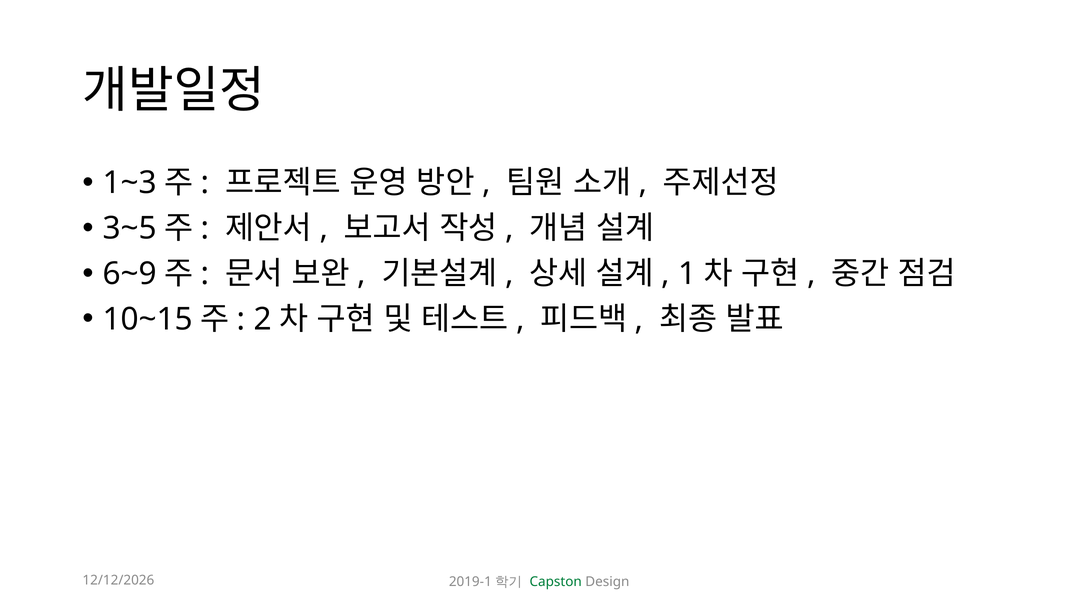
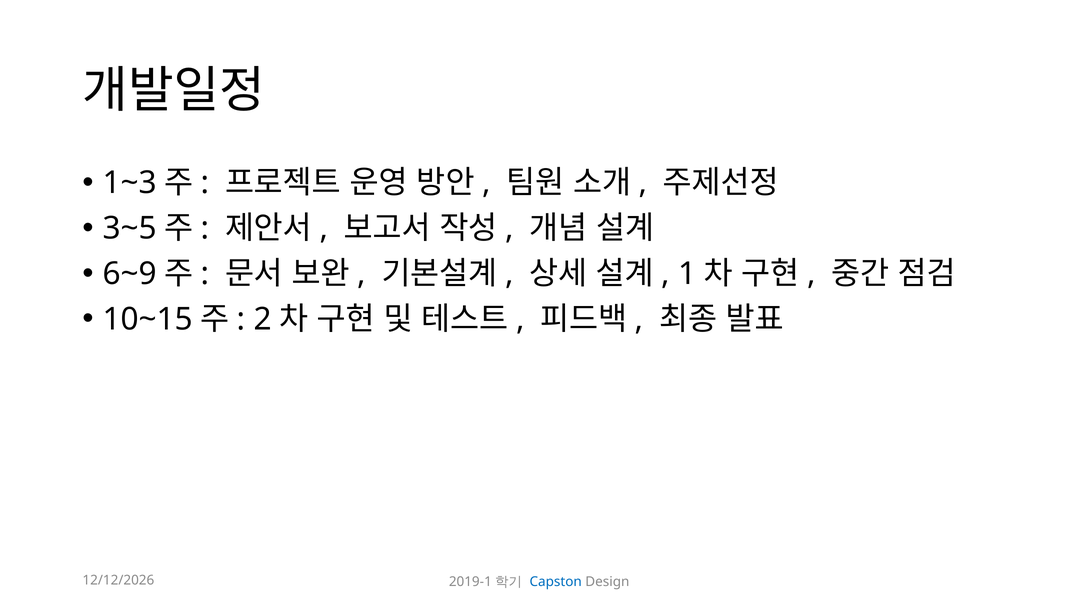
Capston colour: green -> blue
